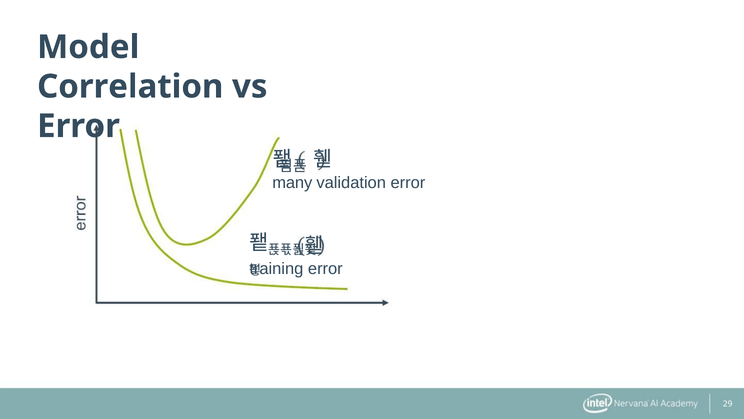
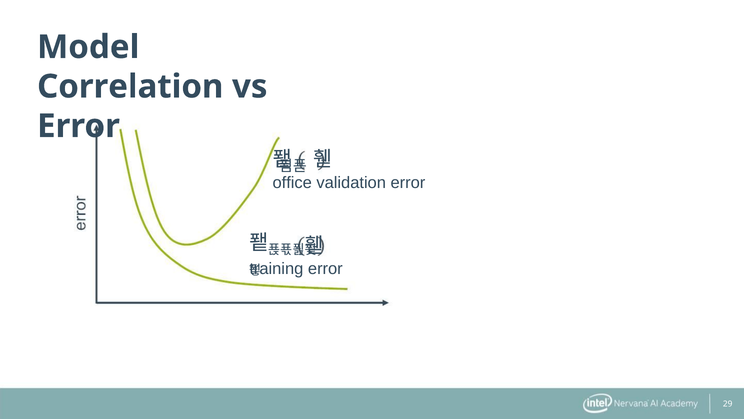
many: many -> office
